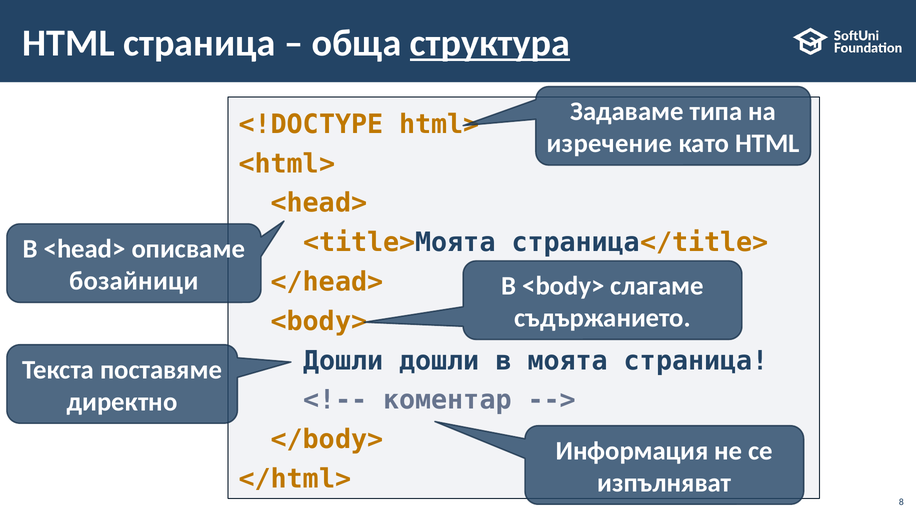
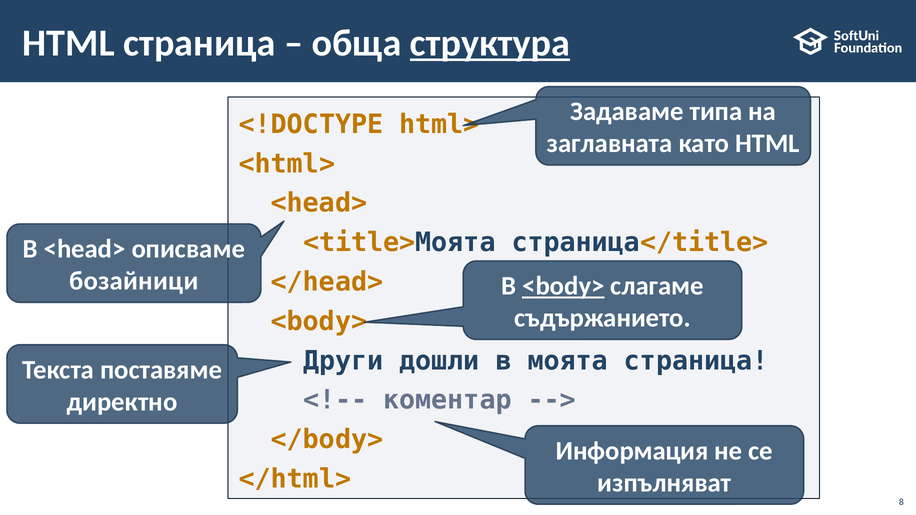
изречение: изречение -> заглавната
<body> at (563, 286) underline: none -> present
Дошли at (343, 361): Дошли -> Други
